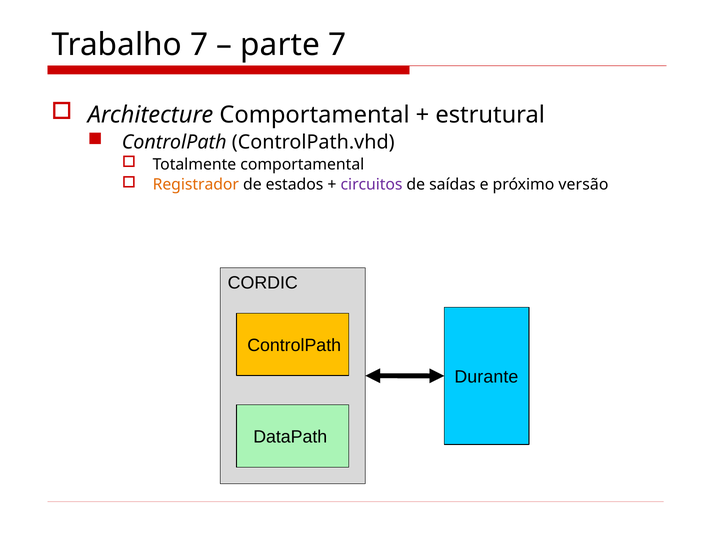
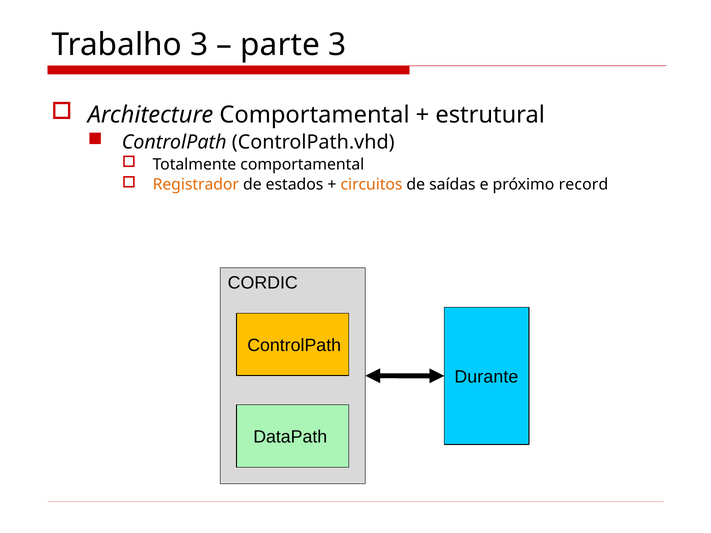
Trabalho 7: 7 -> 3
parte 7: 7 -> 3
circuitos colour: purple -> orange
versão: versão -> record
